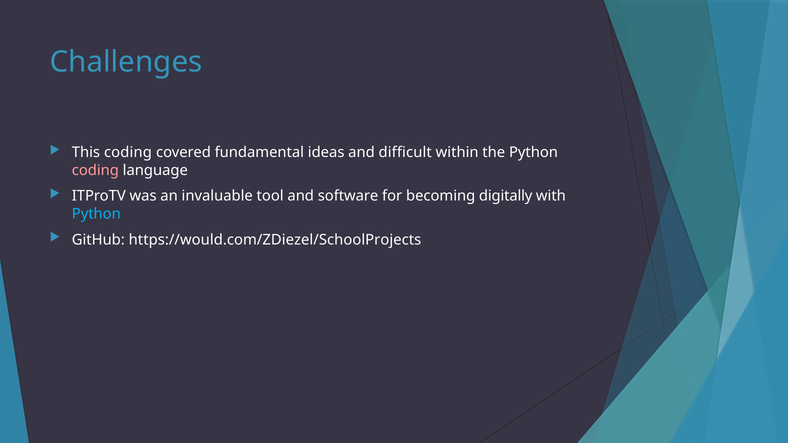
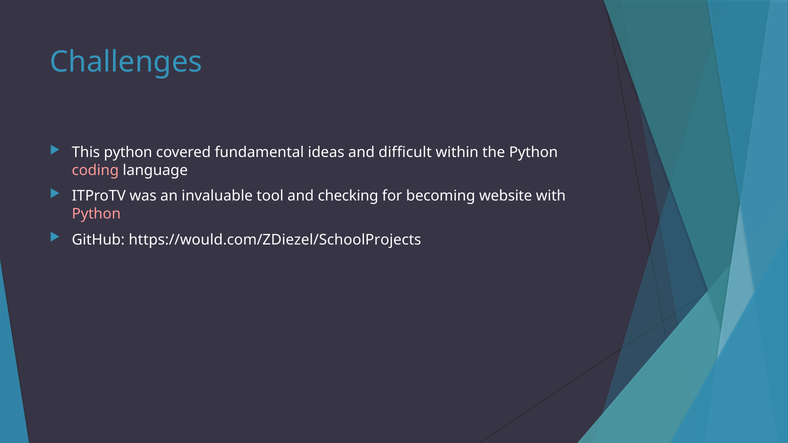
This coding: coding -> python
software: software -> checking
digitally: digitally -> website
Python at (96, 214) colour: light blue -> pink
